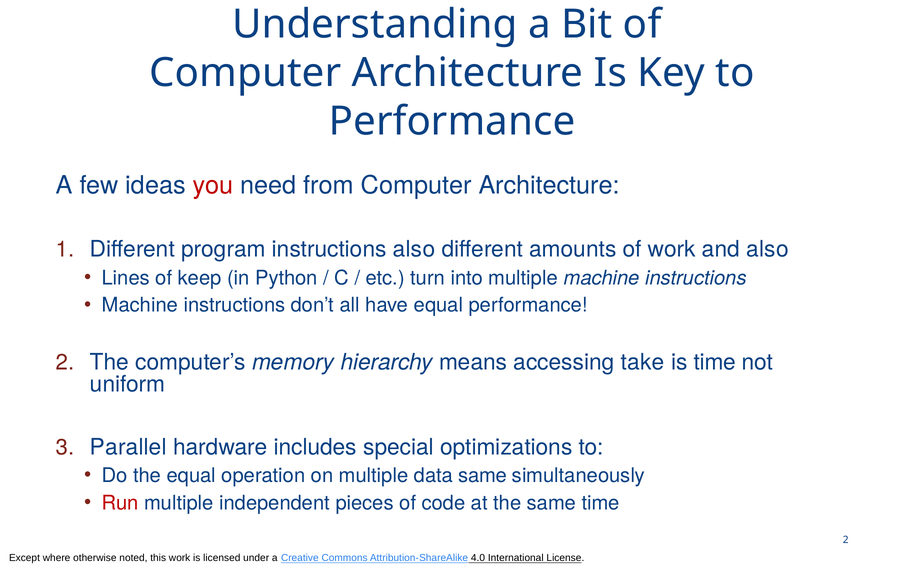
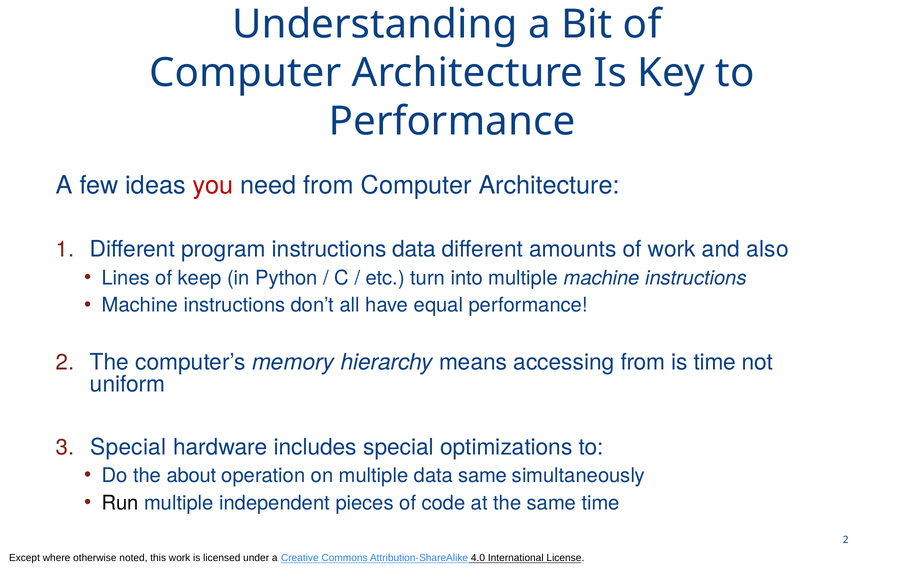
instructions also: also -> data
accessing take: take -> from
Parallel at (128, 447): Parallel -> Special
the equal: equal -> about
Run colour: red -> black
